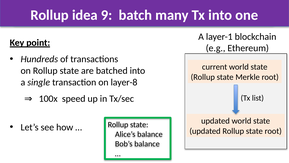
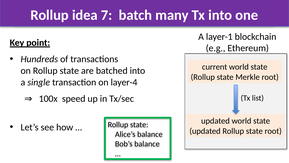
9: 9 -> 7
layer-8: layer-8 -> layer-4
